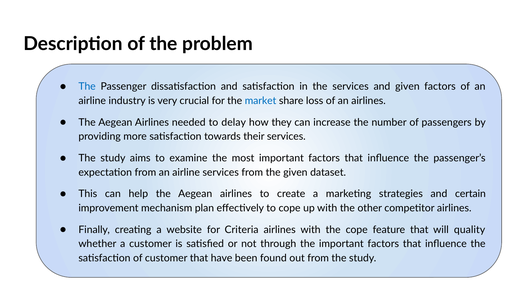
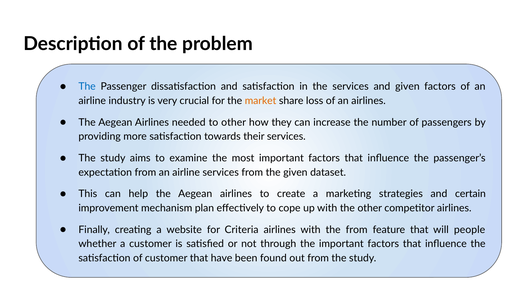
market colour: blue -> orange
to delay: delay -> other
the cope: cope -> from
quality: quality -> people
